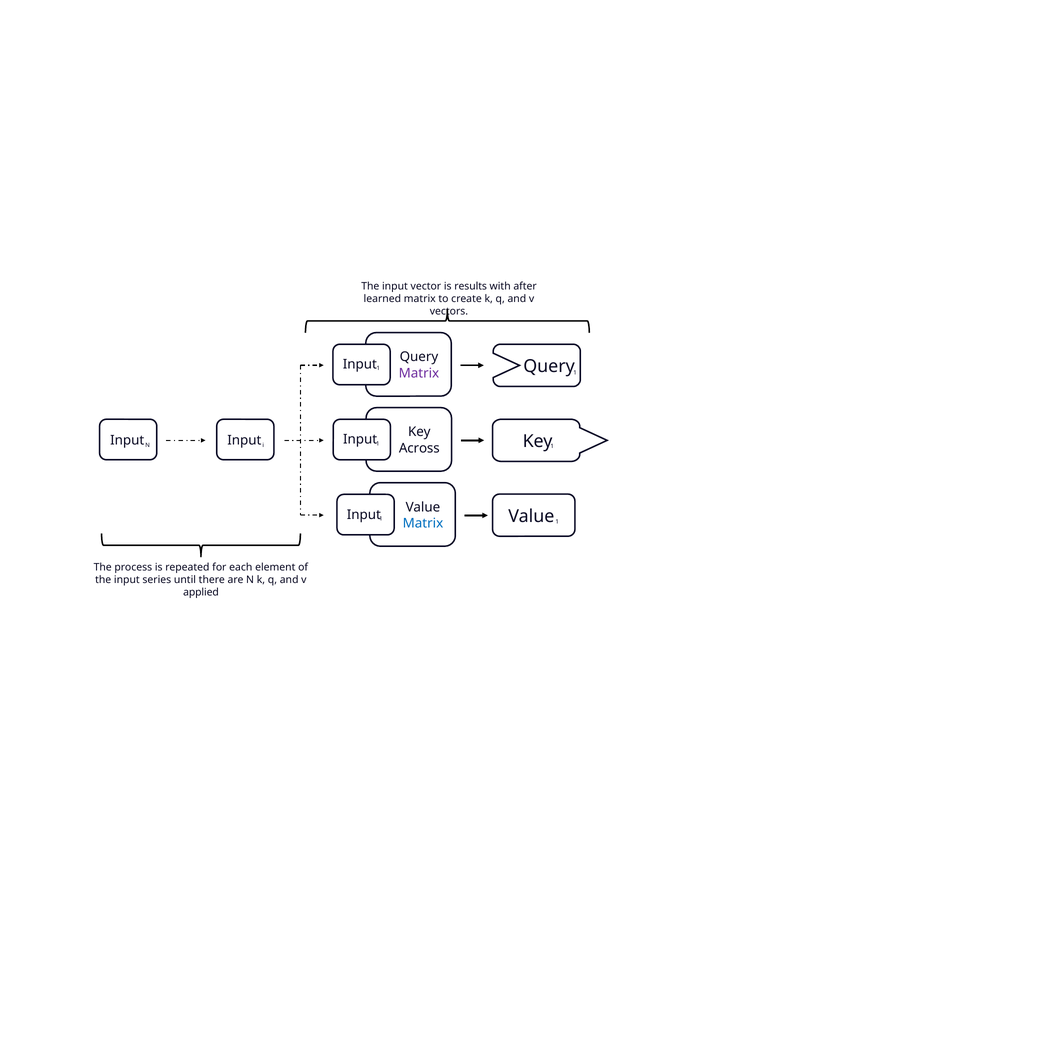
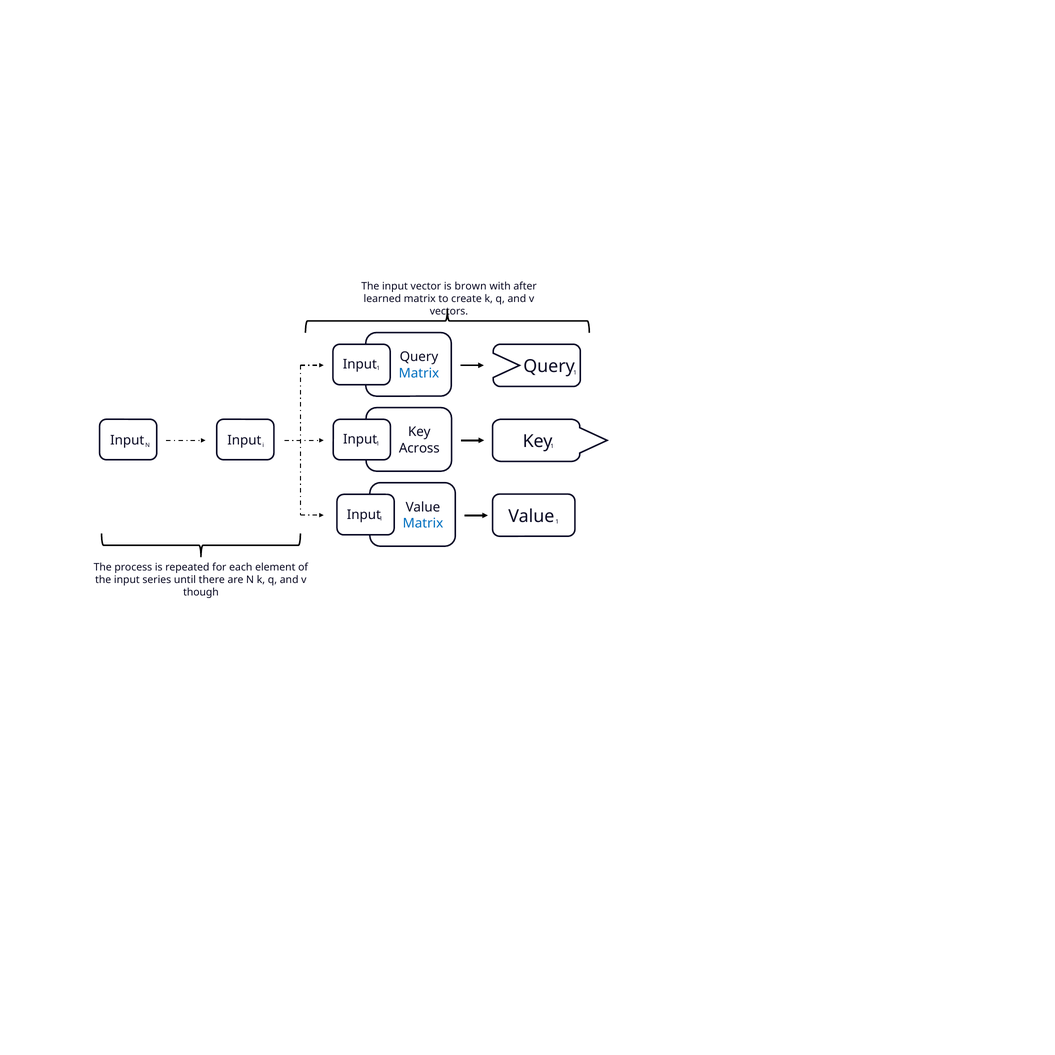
results: results -> brown
Matrix at (419, 373) colour: purple -> blue
applied: applied -> though
